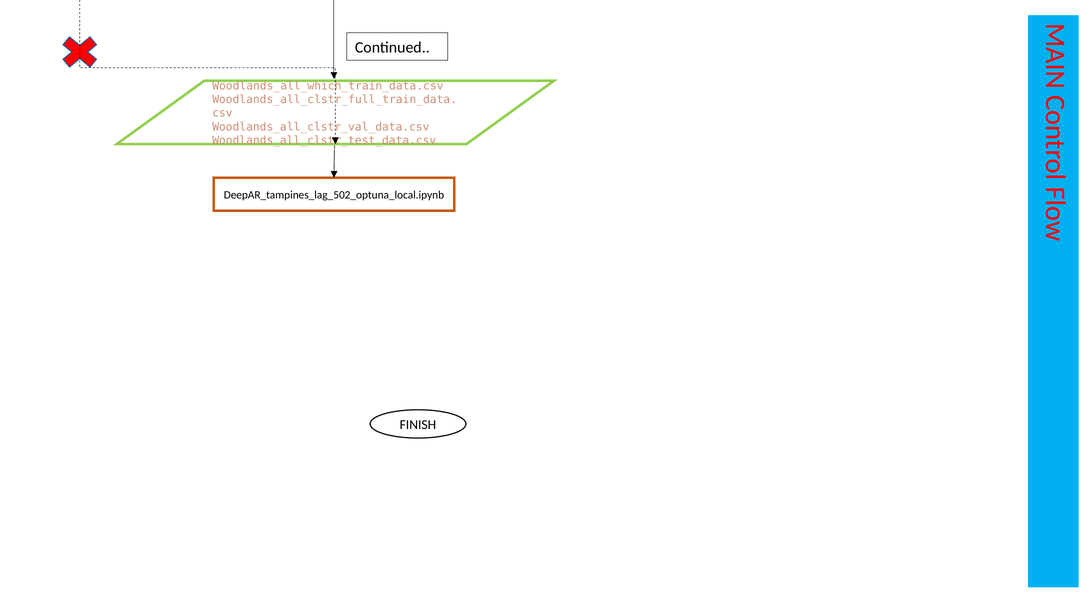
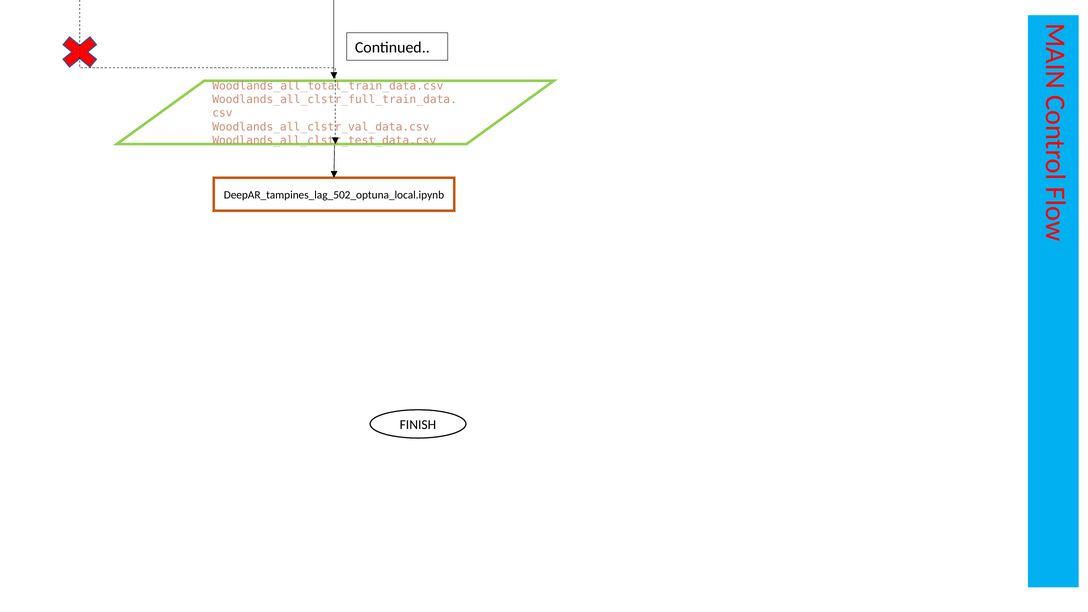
Woodlands_all_which_train_data.csv: Woodlands_all_which_train_data.csv -> Woodlands_all_total_train_data.csv
